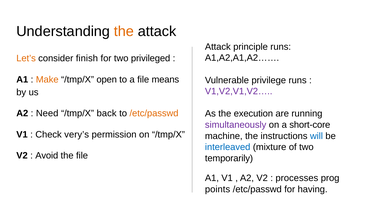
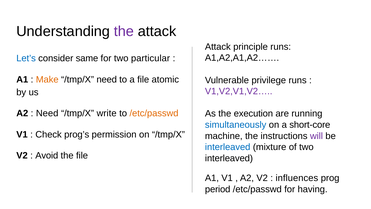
the at (124, 31) colour: orange -> purple
Let’s colour: orange -> blue
finish: finish -> same
privileged: privileged -> particular
/tmp/X open: open -> need
means: means -> atomic
back: back -> write
simultaneously colour: purple -> blue
very’s: very’s -> prog’s
will colour: blue -> purple
temporarily at (229, 158): temporarily -> interleaved
processes: processes -> influences
points: points -> period
